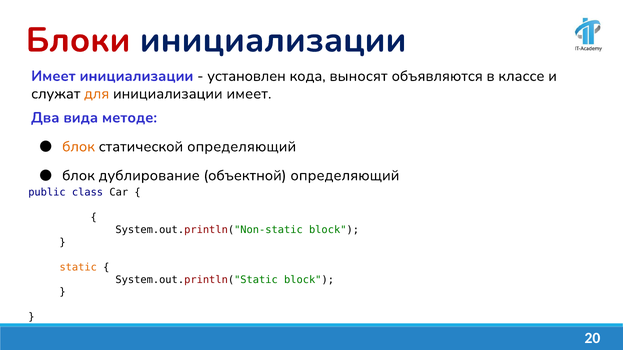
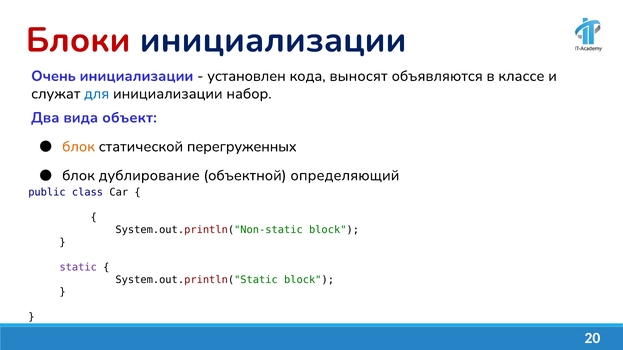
Имеет at (53, 76): Имеет -> Очень
для colour: orange -> blue
имеет at (249, 94): имеет -> набор
методе: методе -> объект
статической определяющий: определяющий -> перегруженных
static colour: orange -> purple
